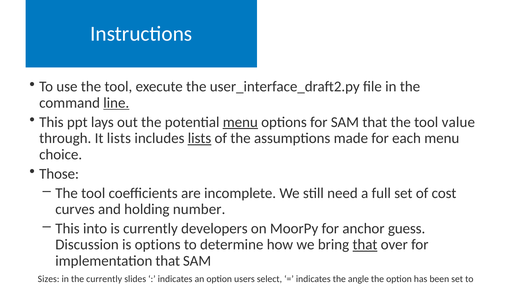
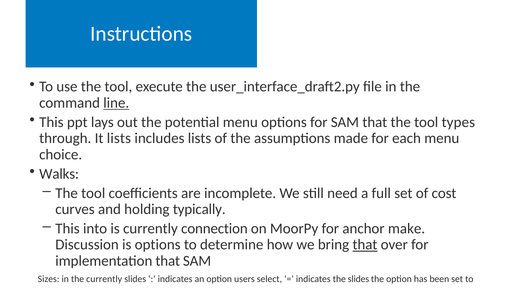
menu at (240, 122) underline: present -> none
value: value -> types
lists at (200, 138) underline: present -> none
Those: Those -> Walks
number: number -> typically
developers: developers -> connection
guess: guess -> make
the angle: angle -> slides
